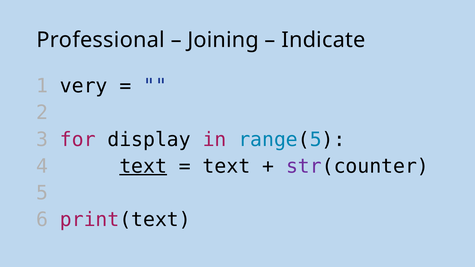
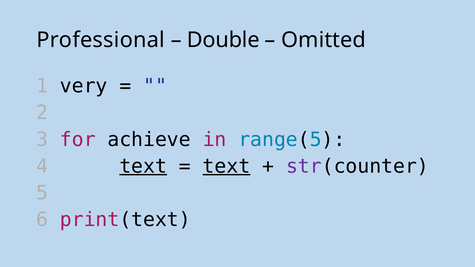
Joining: Joining -> Double
Indicate: Indicate -> Omitted
display: display -> achieve
text at (226, 166) underline: none -> present
